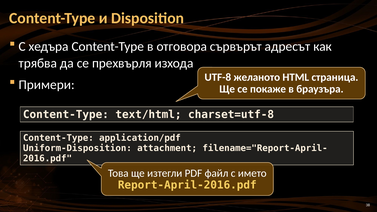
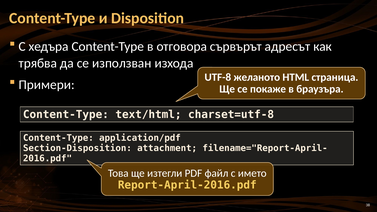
прехвърля: прехвърля -> използван
Uniform-Disposition: Uniform-Disposition -> Section-Disposition
